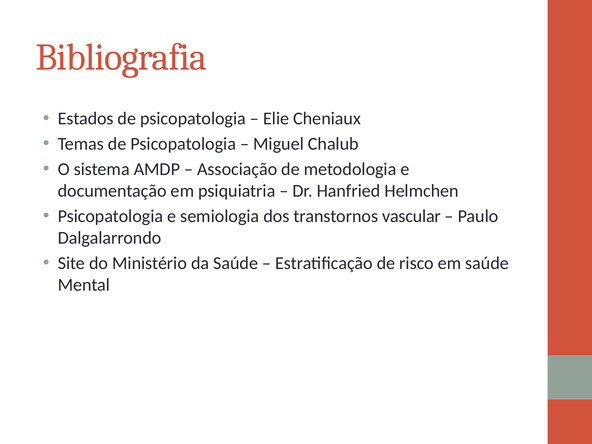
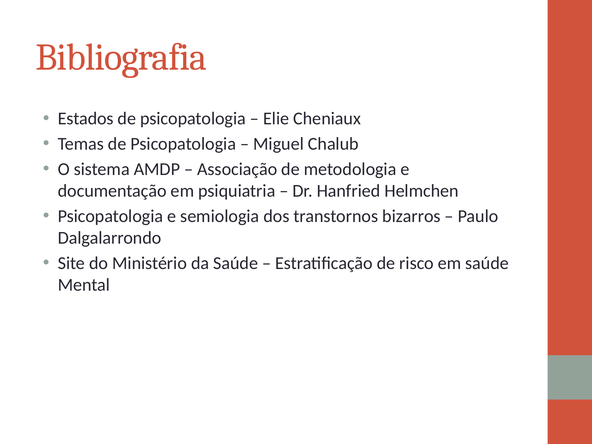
vascular: vascular -> bizarros
